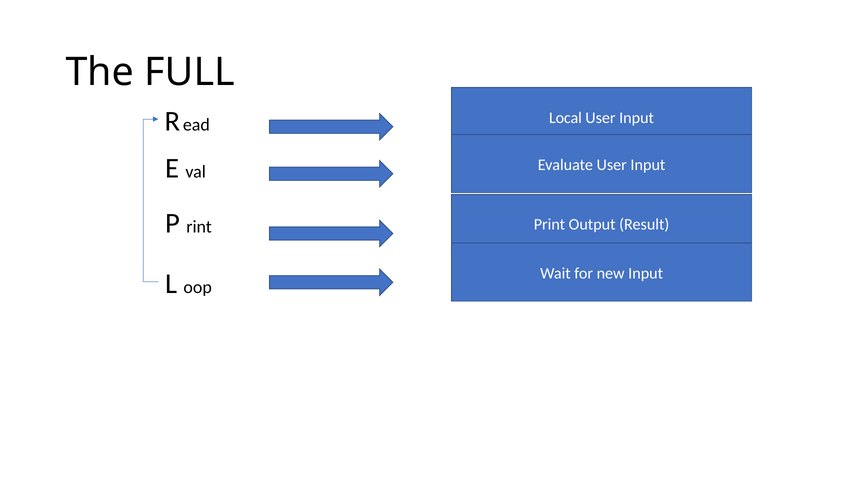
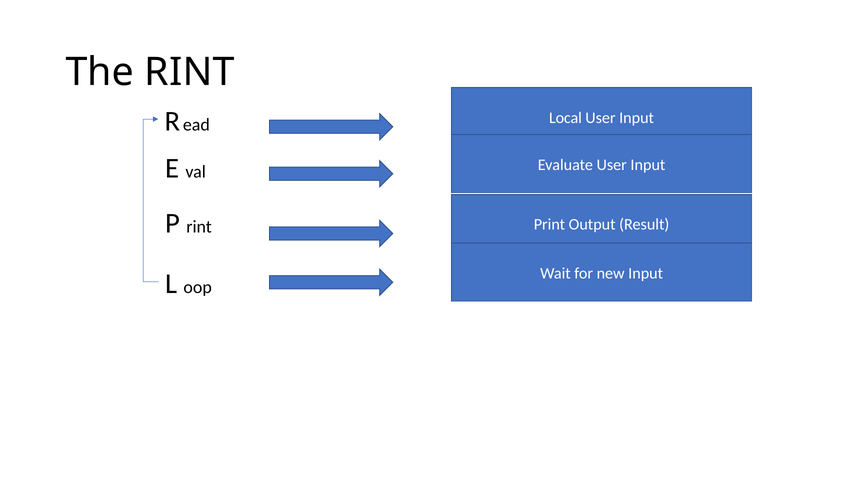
The FULL: FULL -> RINT
